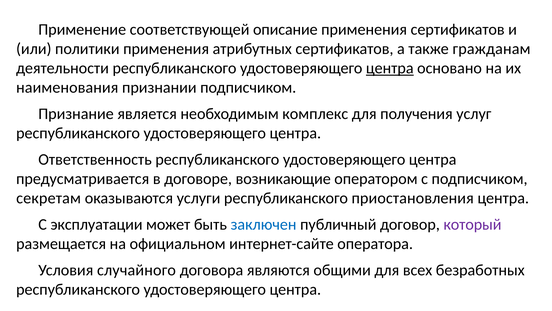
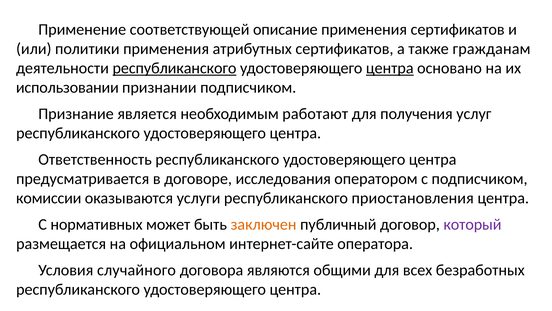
республиканского at (174, 68) underline: none -> present
наименования: наименования -> использовании
комплекс: комплекс -> работают
возникающие: возникающие -> исследования
секретам: секретам -> комиссии
эксплуатации: эксплуатации -> нормативных
заключен colour: blue -> orange
